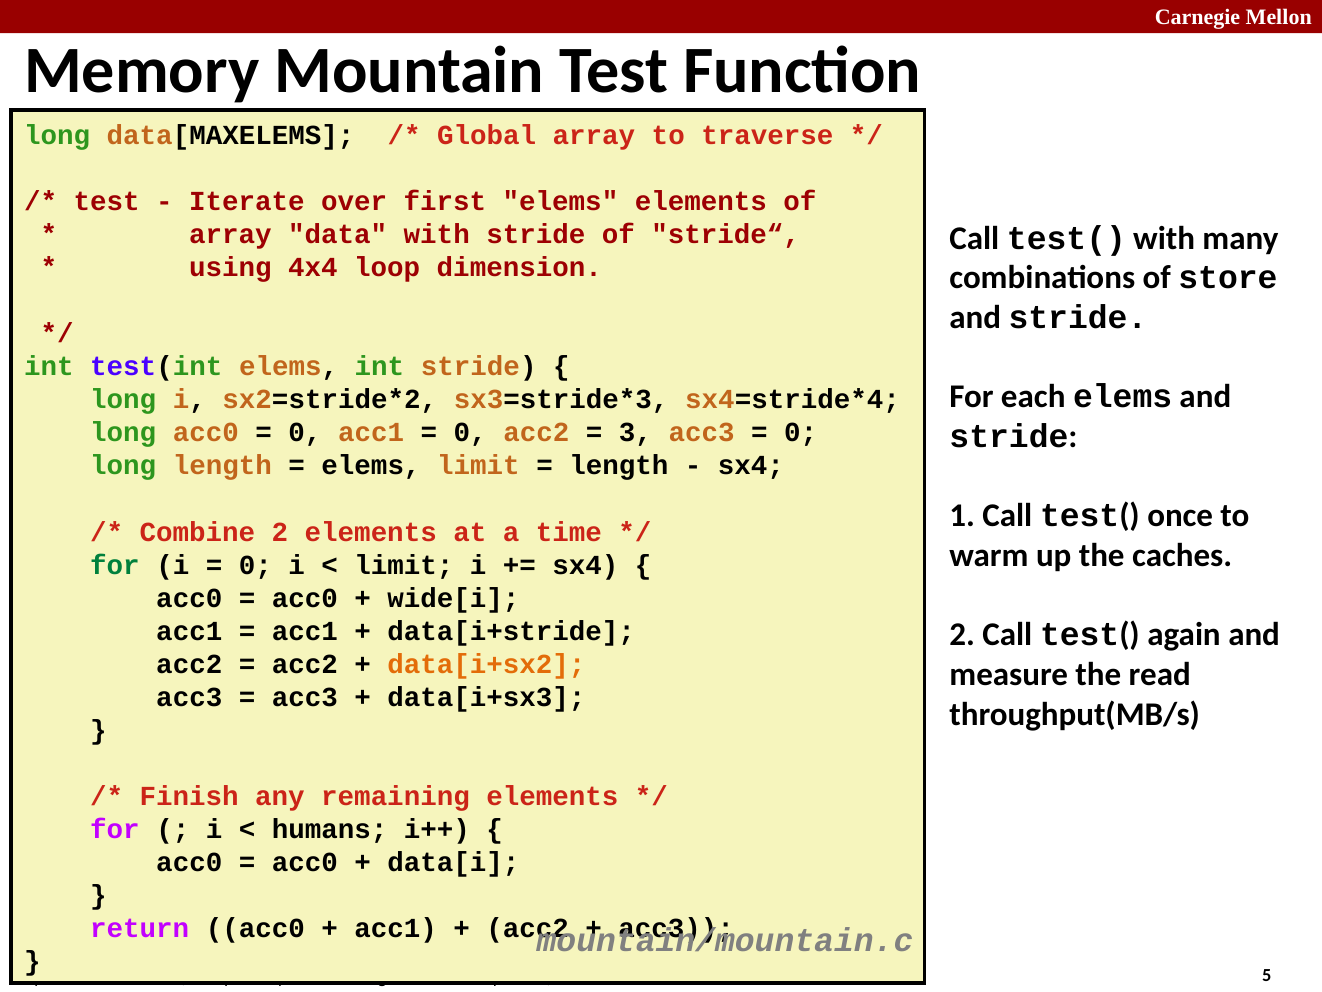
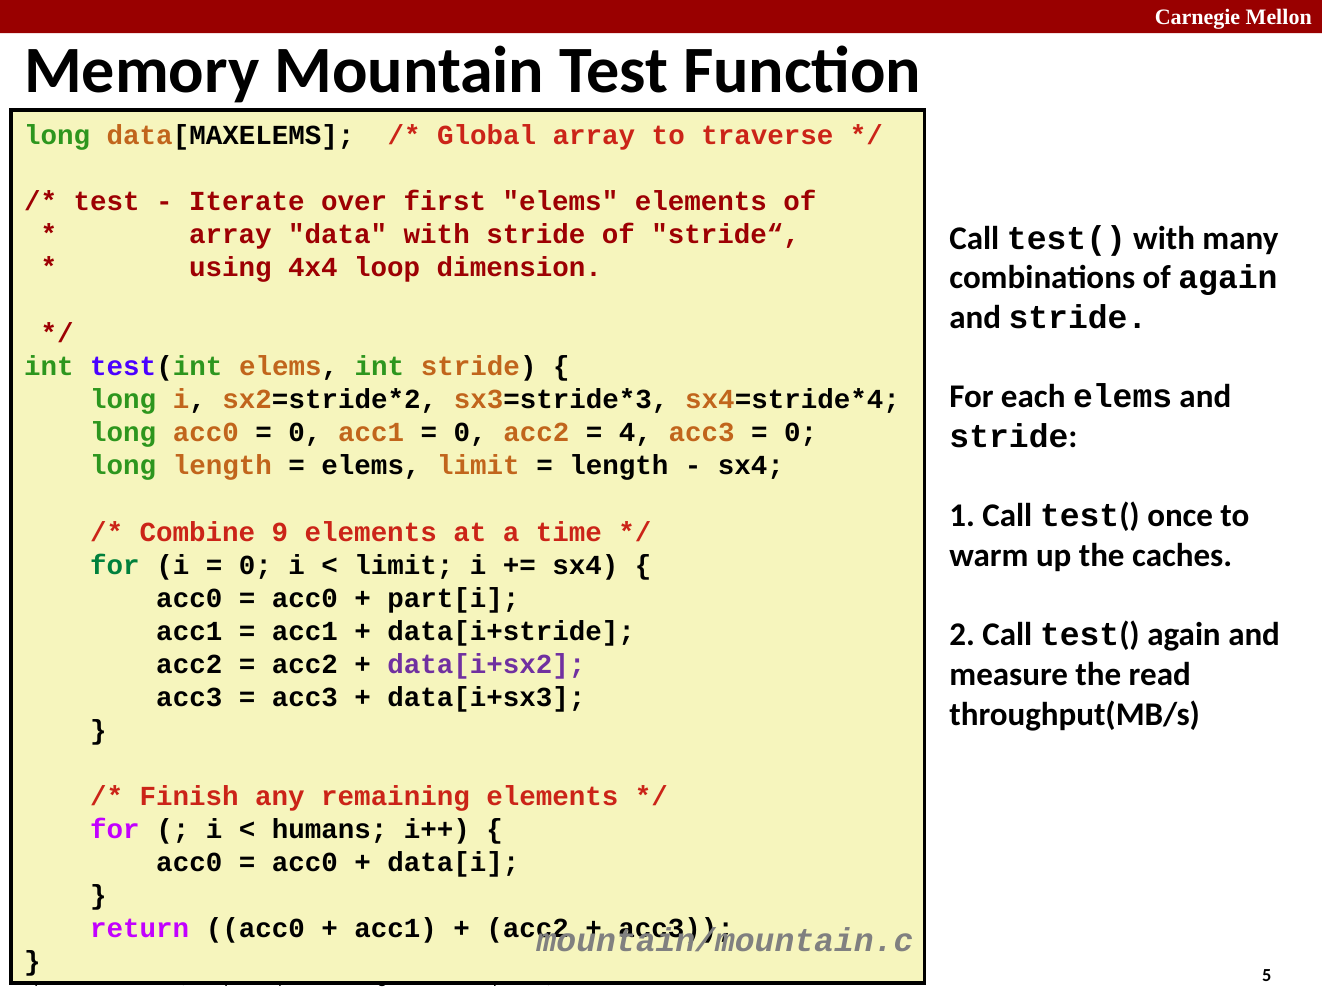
of store: store -> again
3: 3 -> 4
Combine 2: 2 -> 9
wide[i: wide[i -> part[i
data[i+sx2 colour: orange -> purple
